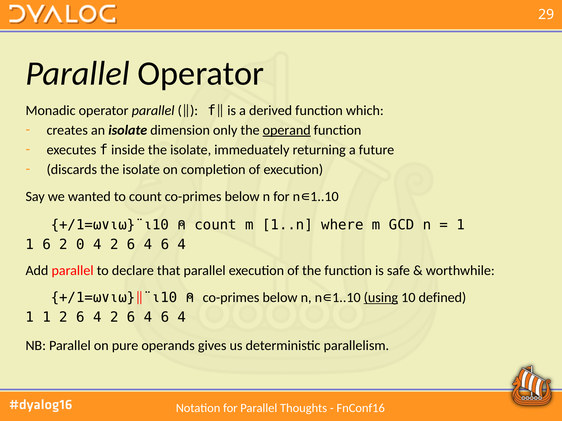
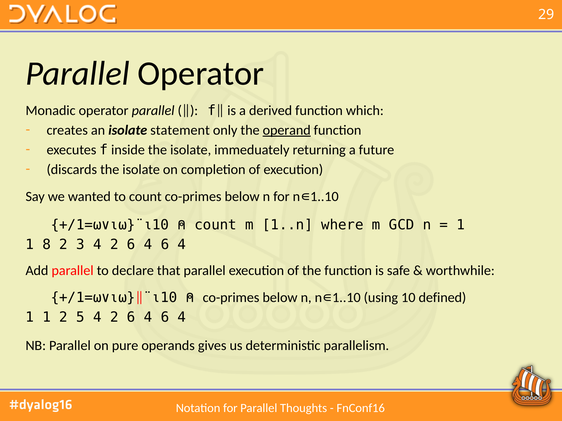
dimension: dimension -> statement
1 6: 6 -> 8
0: 0 -> 3
using underline: present -> none
1 2 6: 6 -> 5
